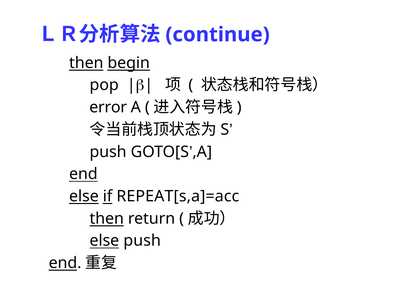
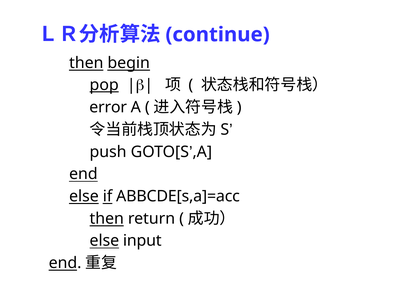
pop underline: none -> present
REPEAT[s,a]=acc: REPEAT[s,a]=acc -> ABBCDE[s,a]=acc
else push: push -> input
